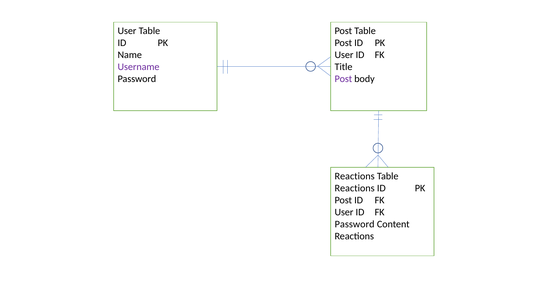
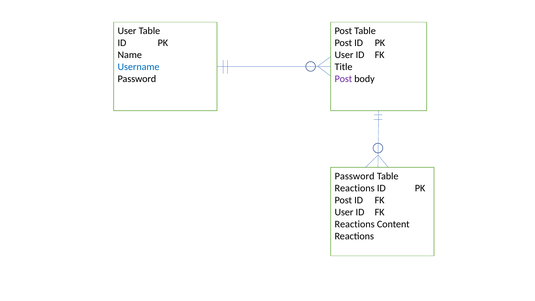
Username colour: purple -> blue
Reactions at (355, 176): Reactions -> Password
Password at (355, 224): Password -> Reactions
